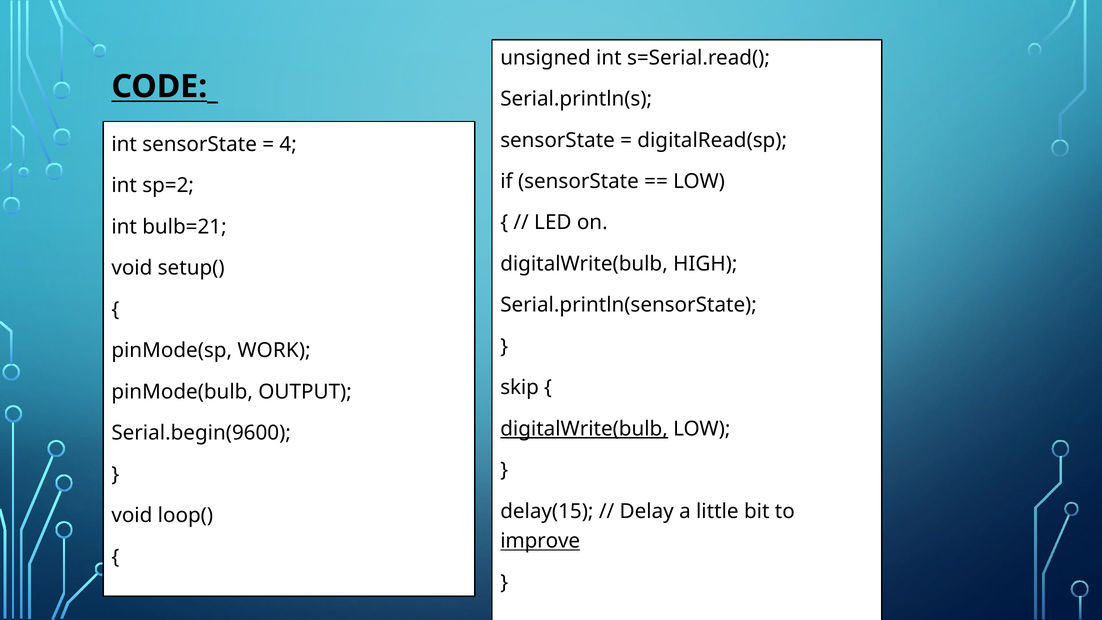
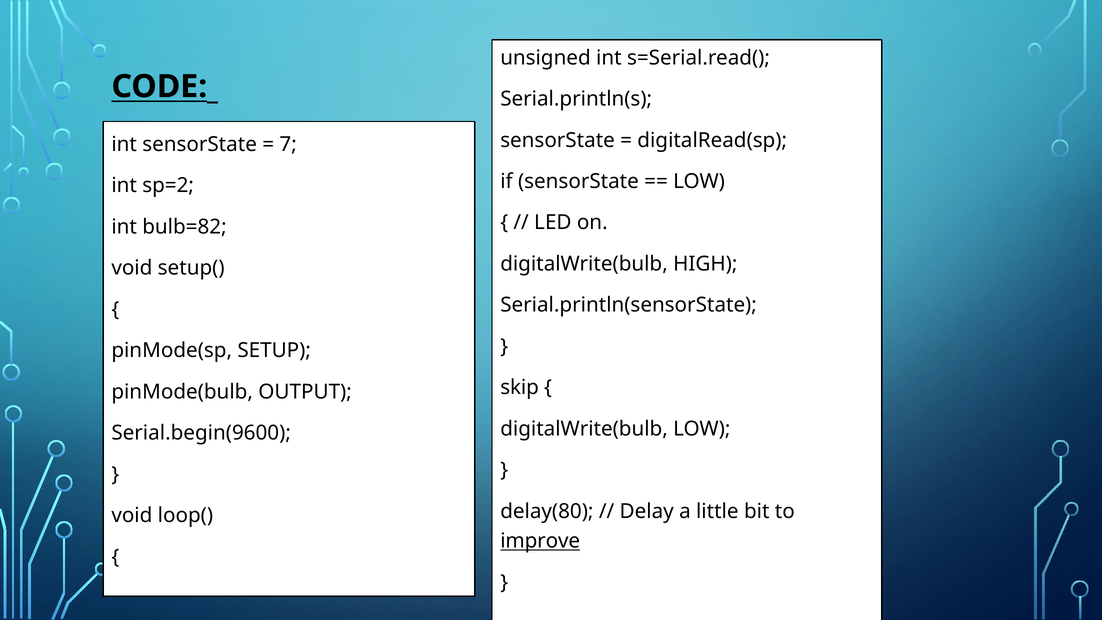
4: 4 -> 7
bulb=21: bulb=21 -> bulb=82
WORK: WORK -> SETUP
digitalWrite(bulb at (584, 429) underline: present -> none
delay(15: delay(15 -> delay(80
